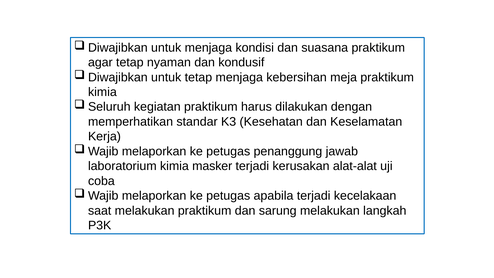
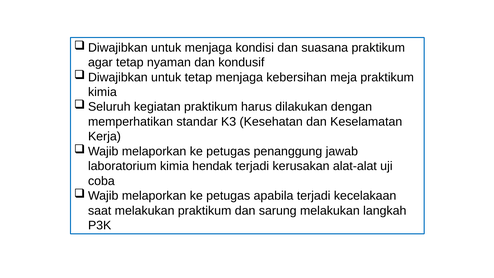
masker: masker -> hendak
